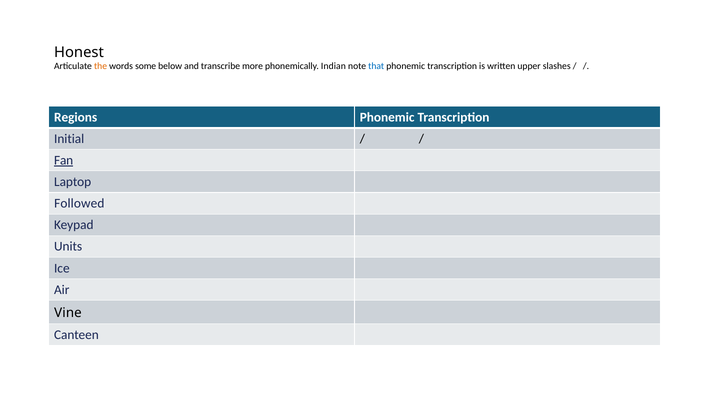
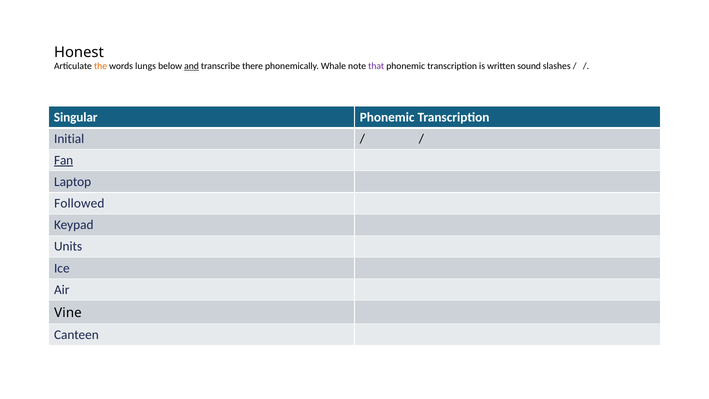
some: some -> lungs
and underline: none -> present
more: more -> there
Indian: Indian -> Whale
that colour: blue -> purple
upper: upper -> sound
Regions: Regions -> Singular
